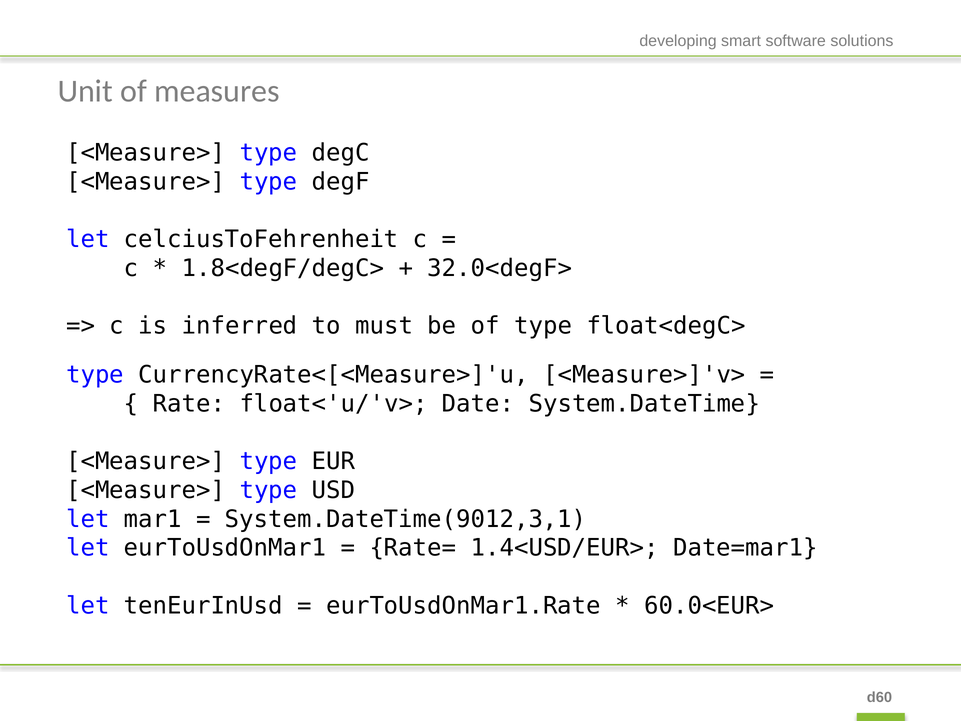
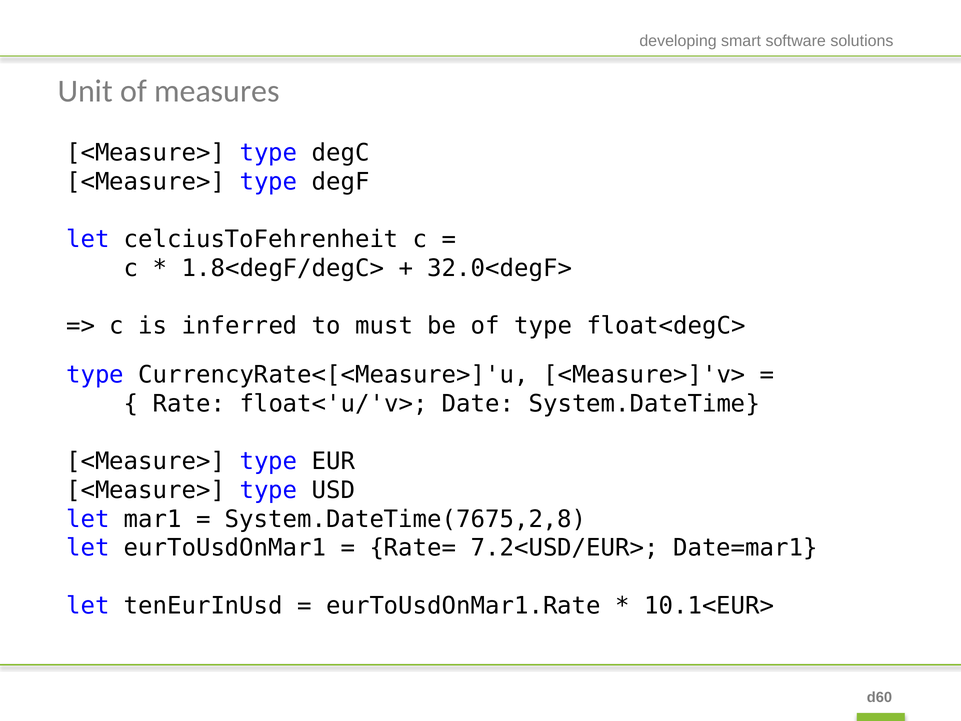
System.DateTime(9012,3,1: System.DateTime(9012,3,1 -> System.DateTime(7675,2,8
1.4<USD/EUR>: 1.4<USD/EUR> -> 7.2<USD/EUR>
60.0<EUR>: 60.0<EUR> -> 10.1<EUR>
